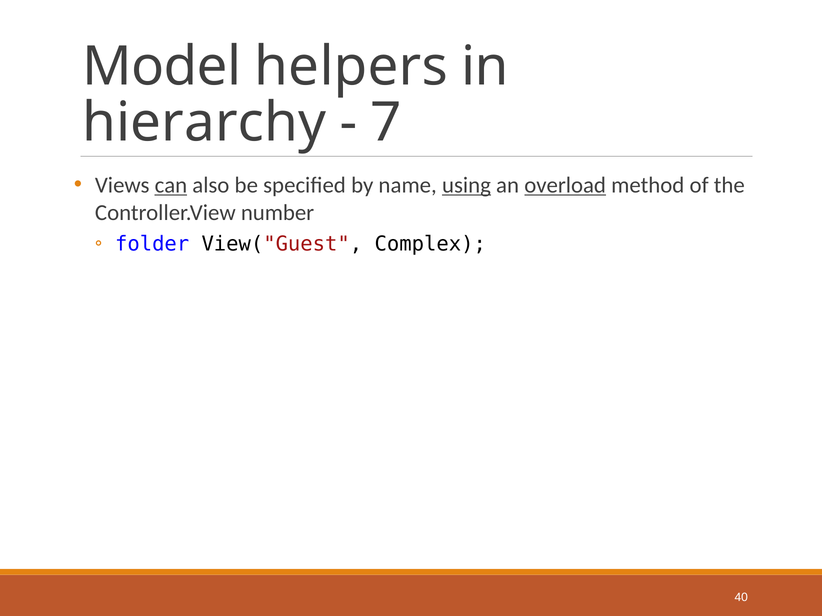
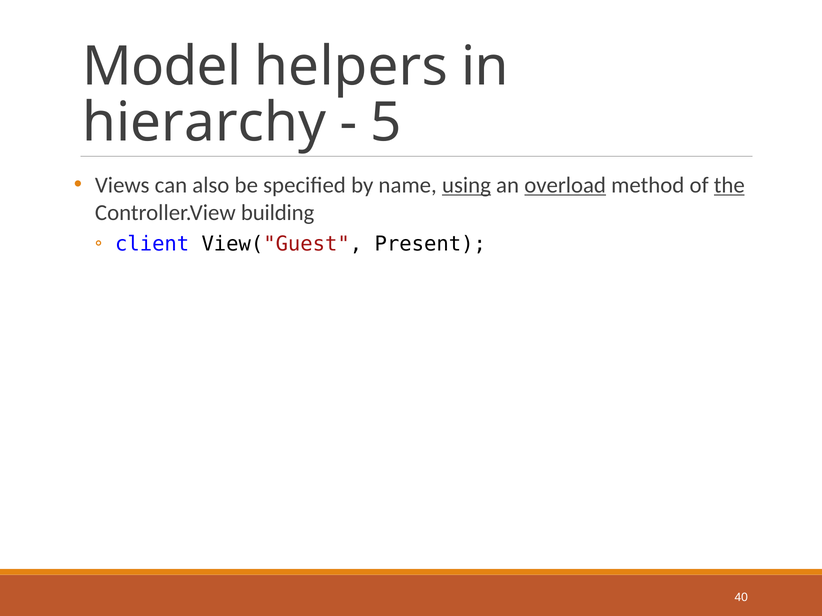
7: 7 -> 5
can underline: present -> none
the underline: none -> present
number: number -> building
folder: folder -> client
Complex: Complex -> Present
